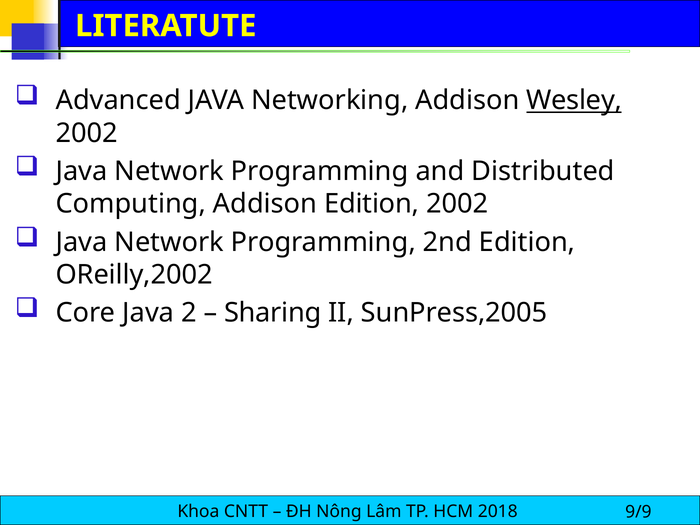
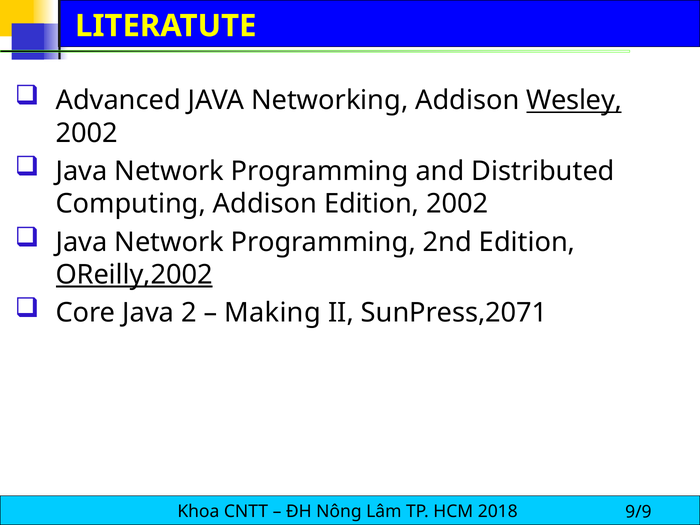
OReilly,2002 underline: none -> present
Sharing: Sharing -> Making
SunPress,2005: SunPress,2005 -> SunPress,2071
